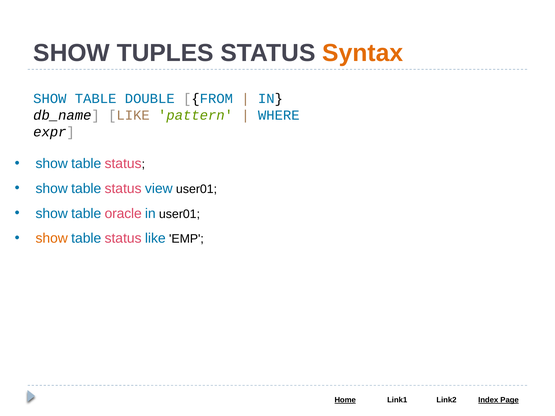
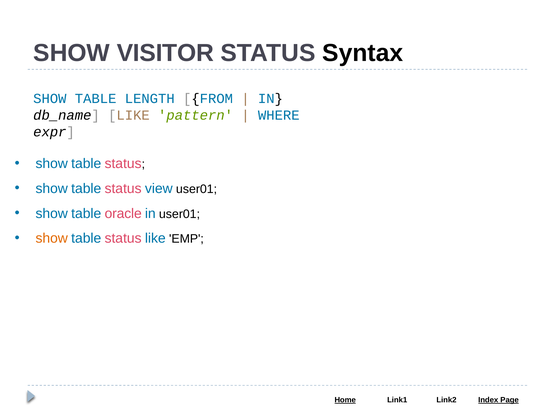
TUPLES: TUPLES -> VISITOR
Syntax colour: orange -> black
DOUBLE: DOUBLE -> LENGTH
